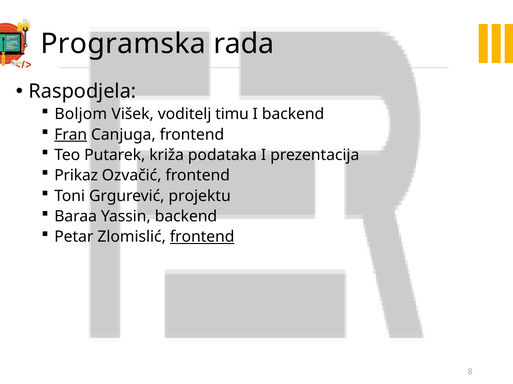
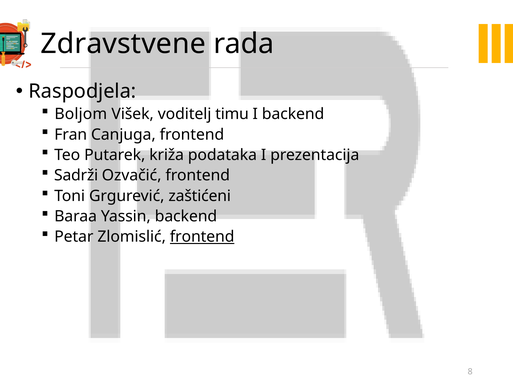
Programska: Programska -> Zdravstvene
Fran underline: present -> none
Prikaz: Prikaz -> Sadrži
projektu: projektu -> zaštićeni
